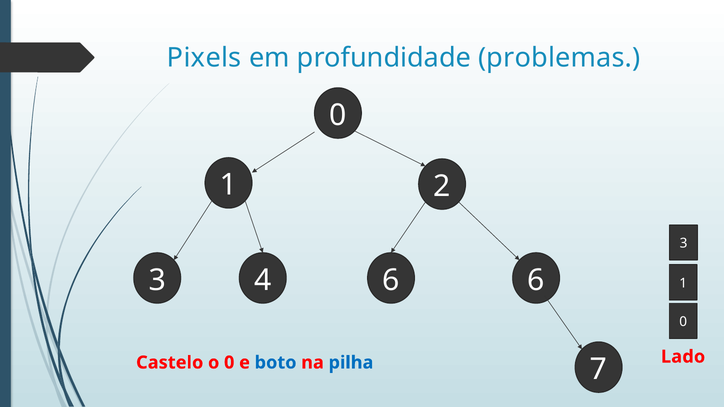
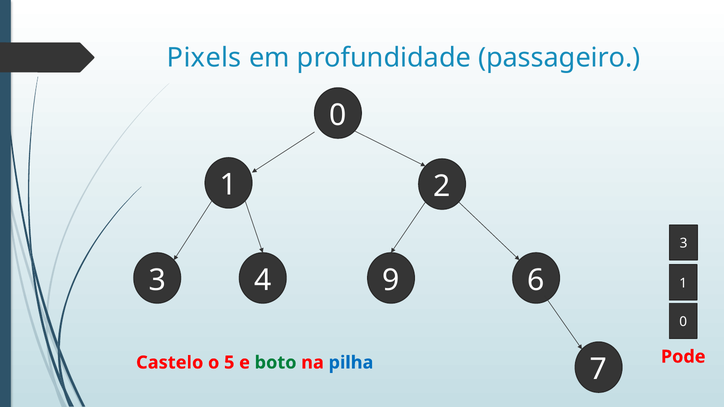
problemas: problemas -> passageiro
3 6: 6 -> 9
Lado: Lado -> Pode
o 0: 0 -> 5
boto colour: blue -> green
